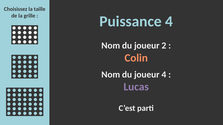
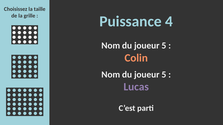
2 at (164, 46): 2 -> 5
4 at (164, 75): 4 -> 5
